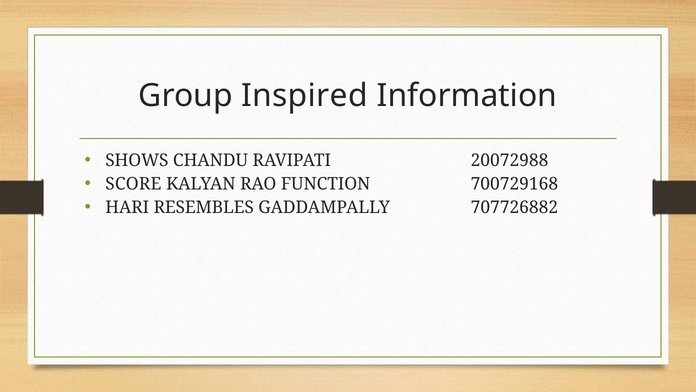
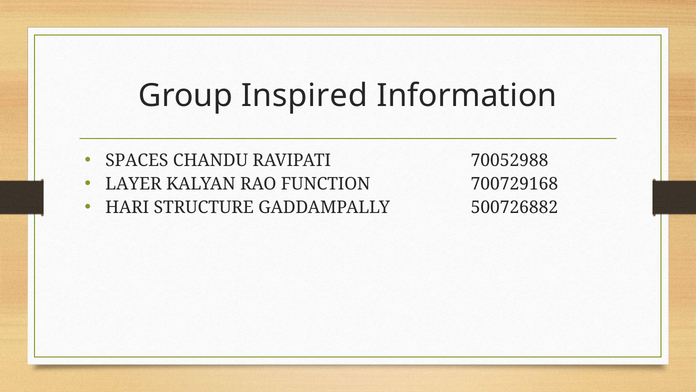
SHOWS: SHOWS -> SPACES
20072988: 20072988 -> 70052988
SCORE: SCORE -> LAYER
RESEMBLES: RESEMBLES -> STRUCTURE
707726882: 707726882 -> 500726882
